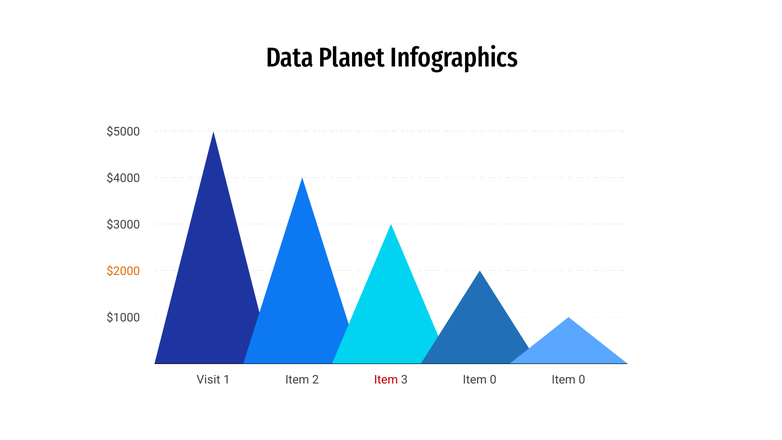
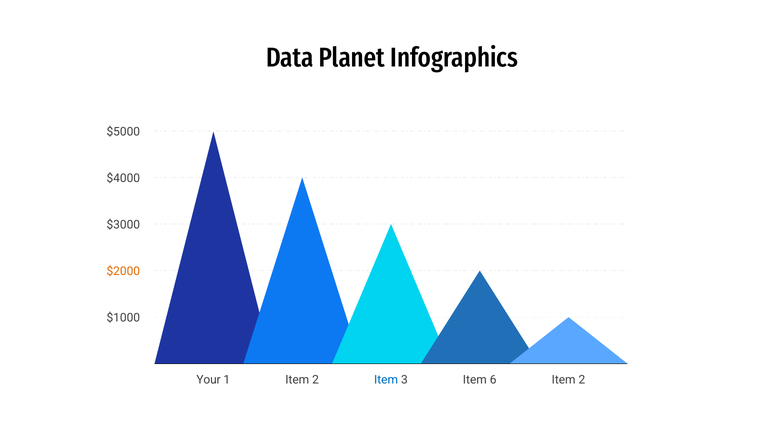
Visit: Visit -> Your
Item at (386, 380) colour: red -> blue
3 Item 0: 0 -> 6
0 at (582, 380): 0 -> 2
